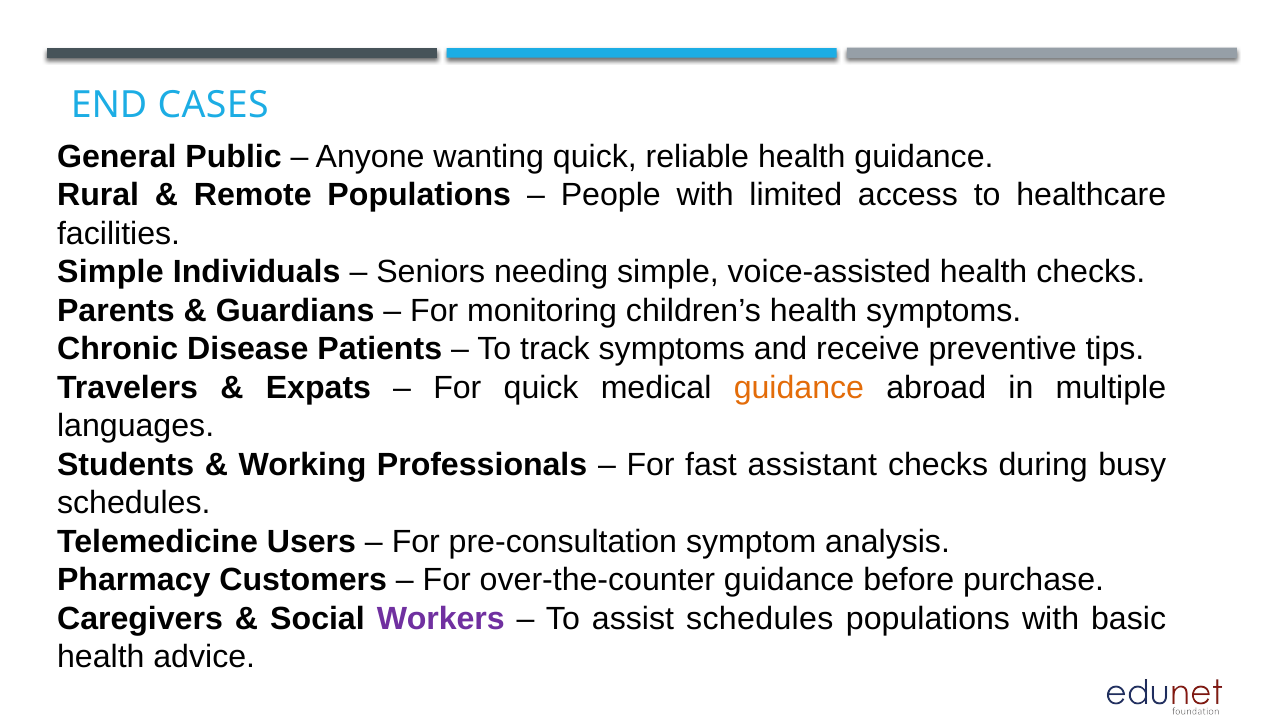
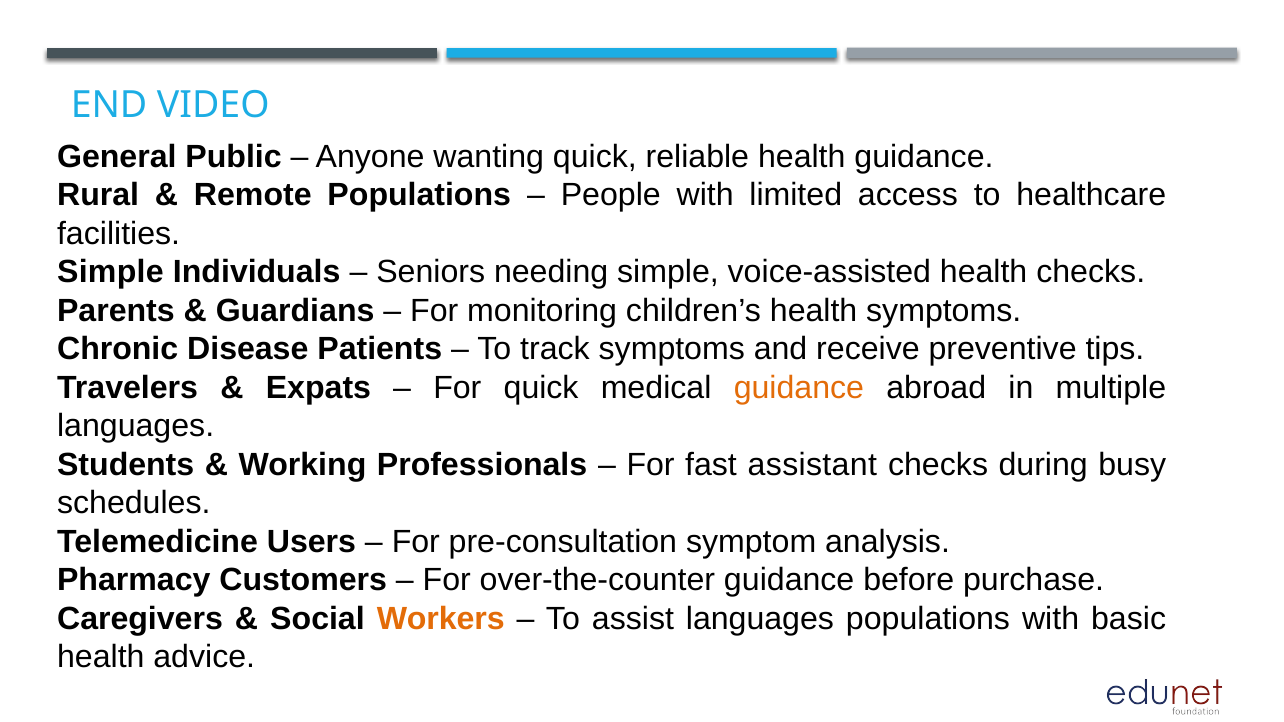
CASES: CASES -> VIDEO
Workers colour: purple -> orange
assist schedules: schedules -> languages
